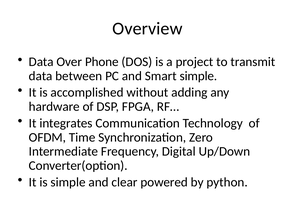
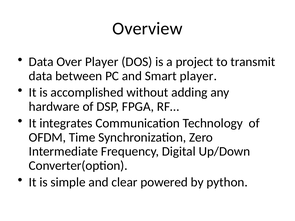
Over Phone: Phone -> Player
Smart simple: simple -> player
